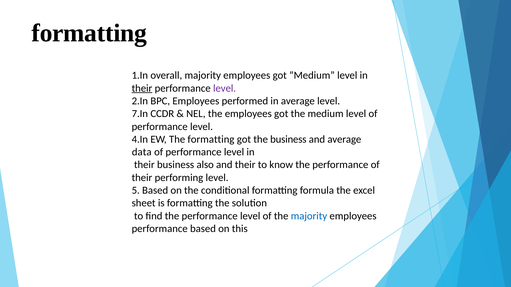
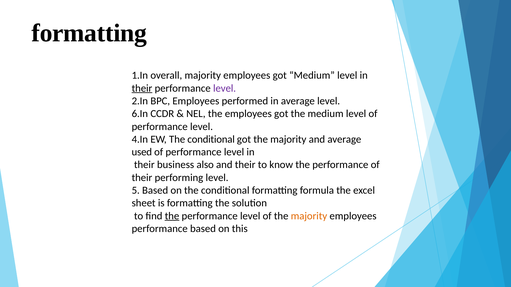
7.In: 7.In -> 6.In
EW The formatting: formatting -> conditional
got the business: business -> majority
data: data -> used
the at (172, 216) underline: none -> present
majority at (309, 216) colour: blue -> orange
